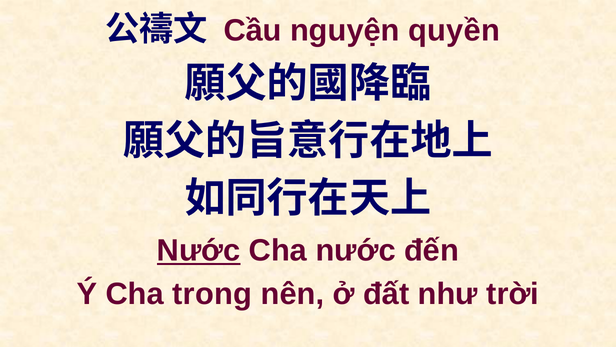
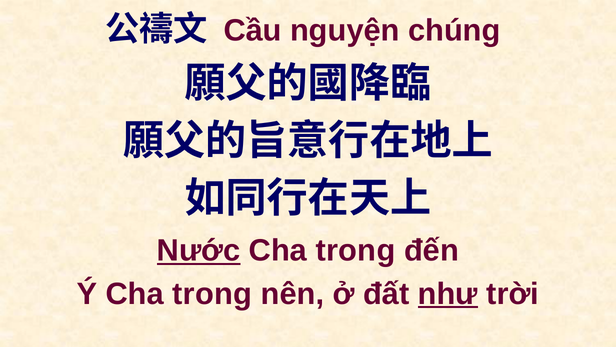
quyền: quyền -> chúng
nước at (356, 250): nước -> trong
như underline: none -> present
